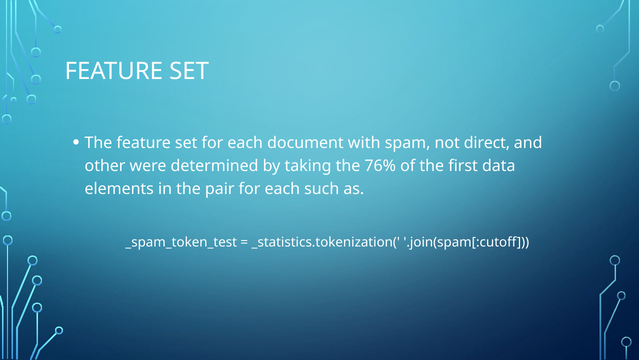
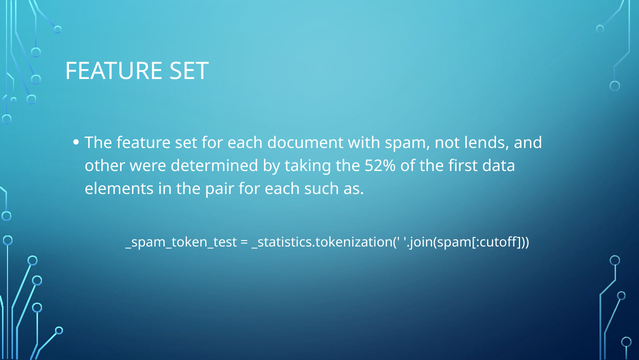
direct: direct -> lends
76%: 76% -> 52%
